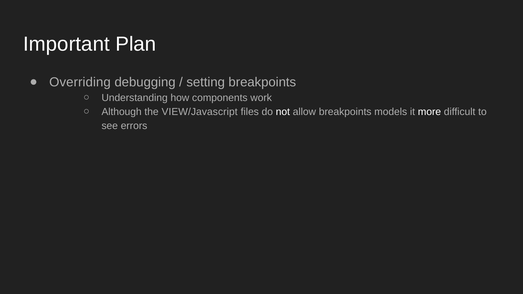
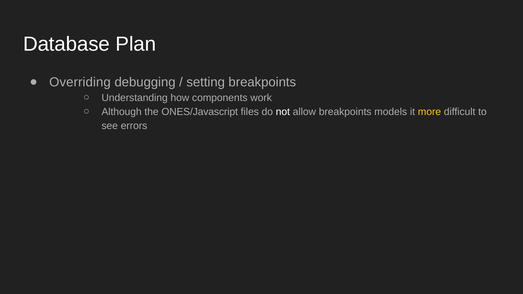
Important: Important -> Database
VIEW/Javascript: VIEW/Javascript -> ONES/Javascript
more colour: white -> yellow
